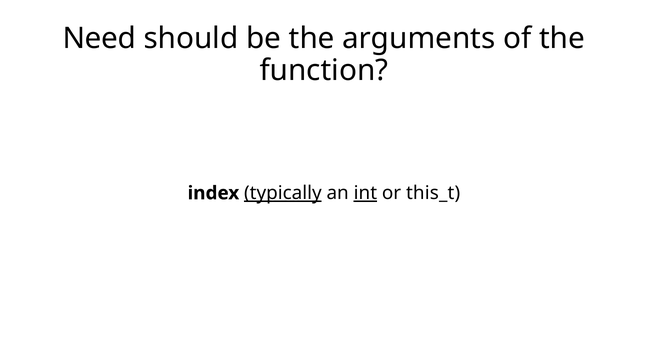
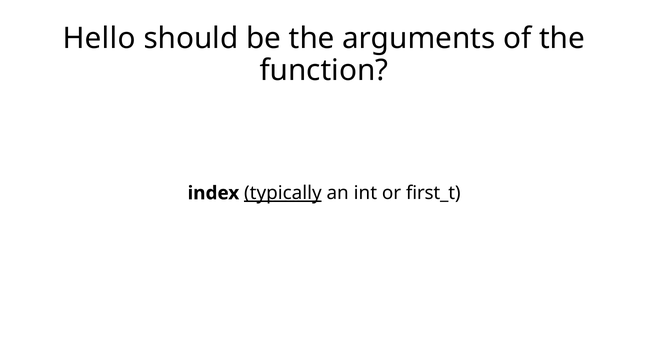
Need: Need -> Hello
int underline: present -> none
this_t: this_t -> first_t
